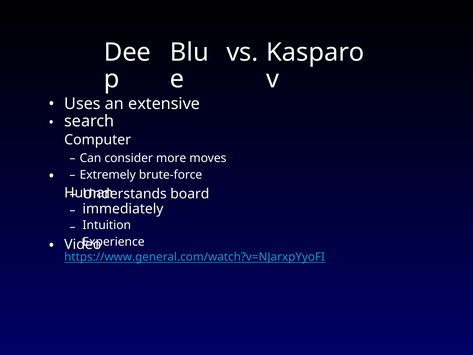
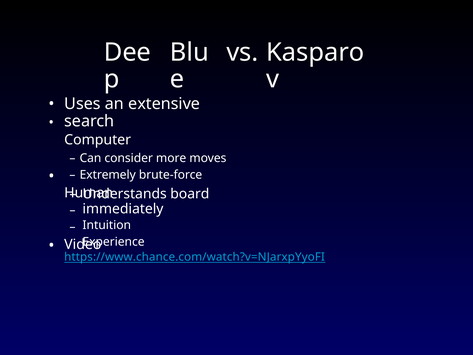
https://www.general.com/watch?v=NJarxpYyoFI: https://www.general.com/watch?v=NJarxpYyoFI -> https://www.chance.com/watch?v=NJarxpYyoFI
